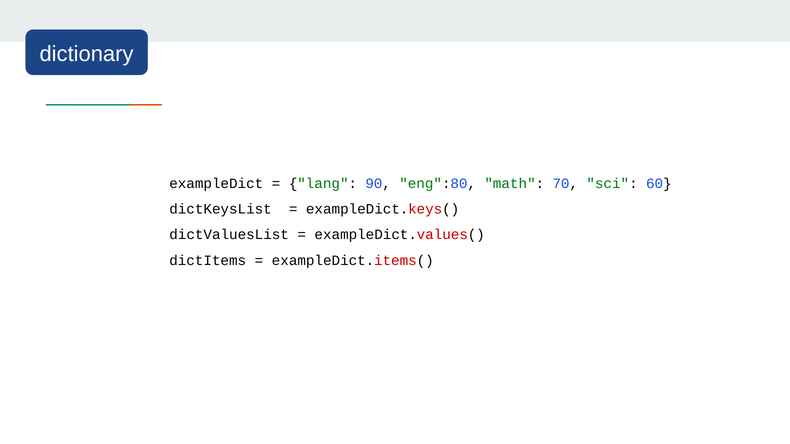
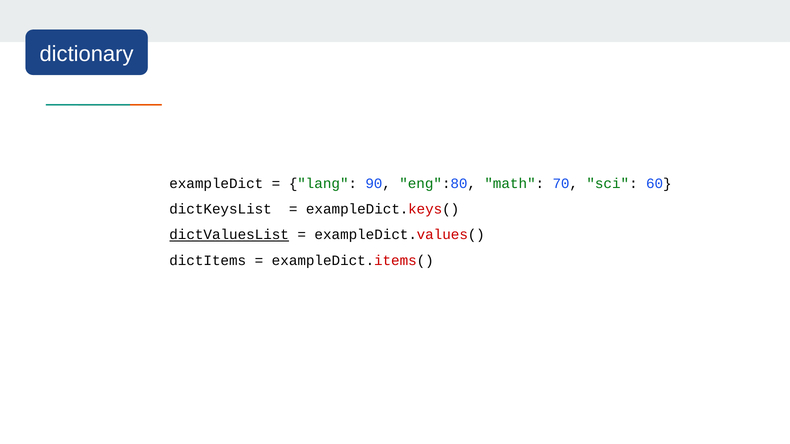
dictValuesList underline: none -> present
